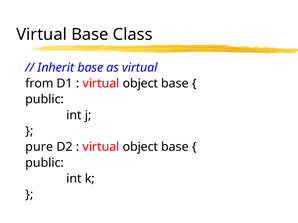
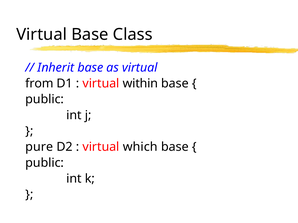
object at (140, 84): object -> within
object at (140, 147): object -> which
